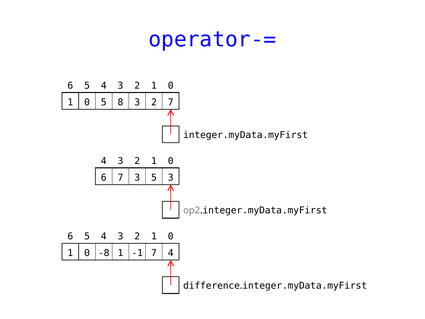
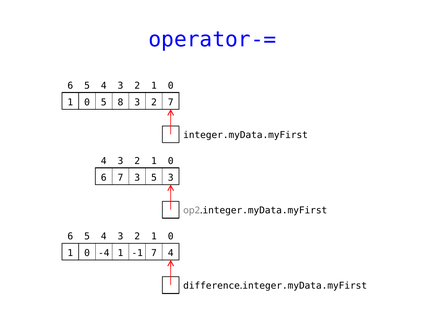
-8: -8 -> -4
